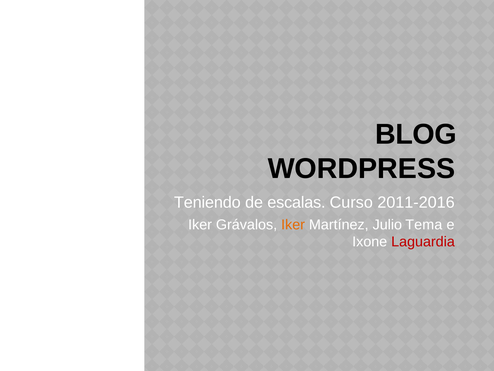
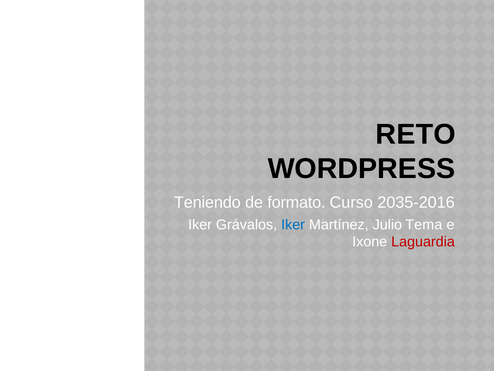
BLOG: BLOG -> RETO
escalas: escalas -> formato
2011-2016: 2011-2016 -> 2035-2016
Iker at (293, 224) colour: orange -> blue
